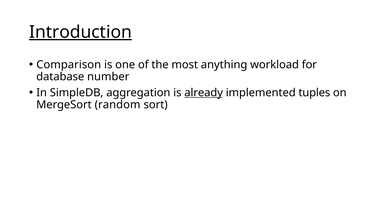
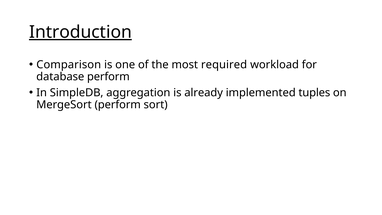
anything: anything -> required
database number: number -> perform
already underline: present -> none
MergeSort random: random -> perform
